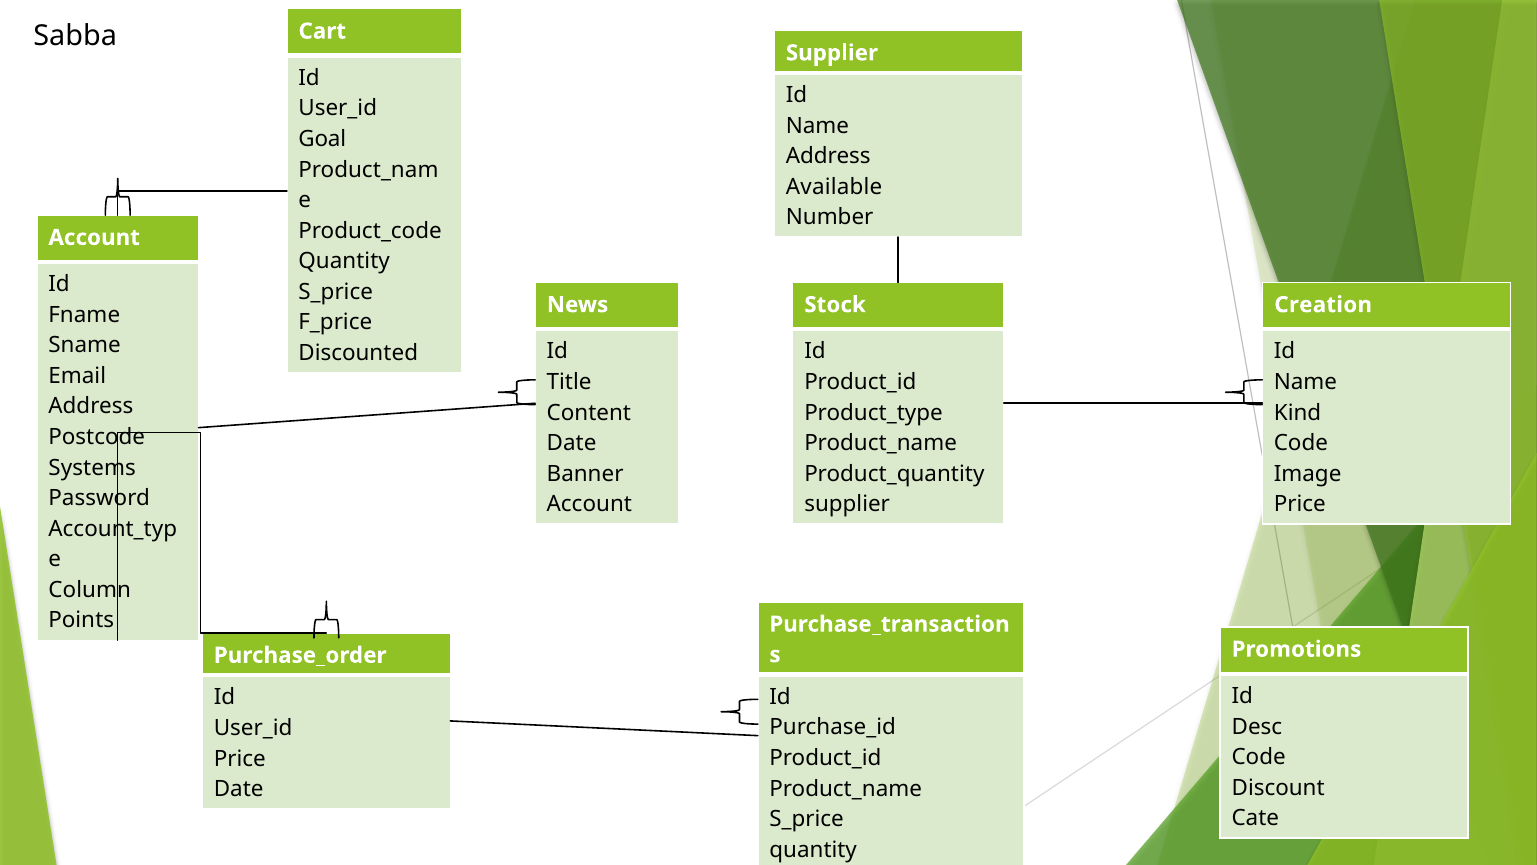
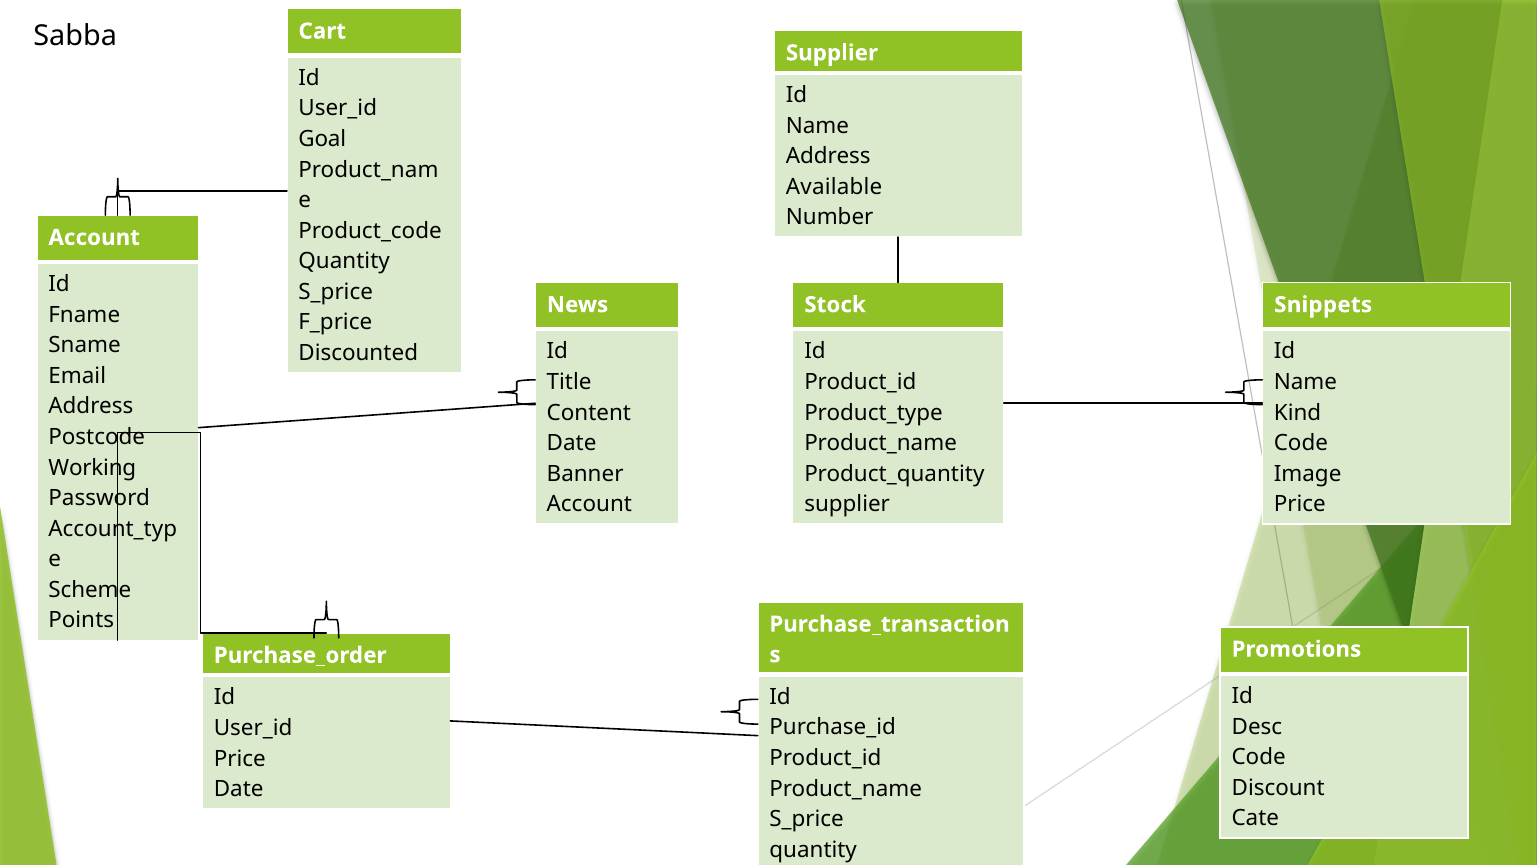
Creation: Creation -> Snippets
Systems: Systems -> Working
Column: Column -> Scheme
